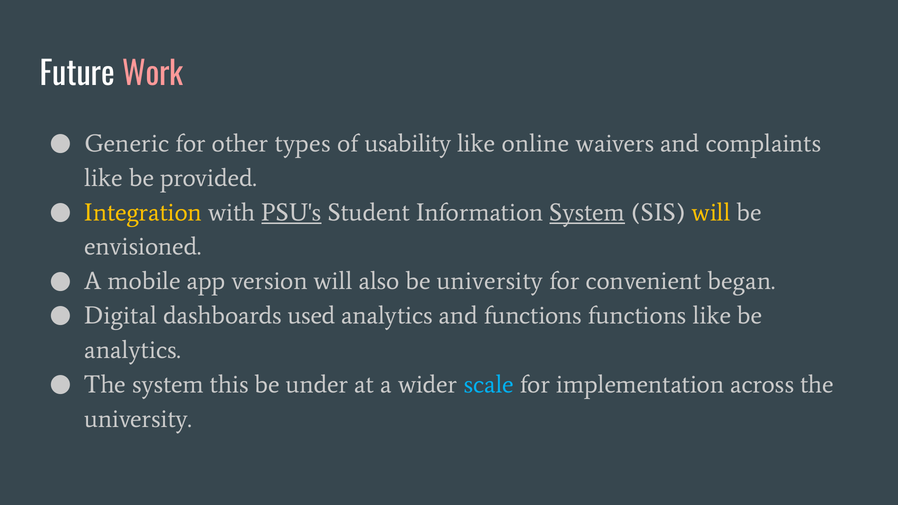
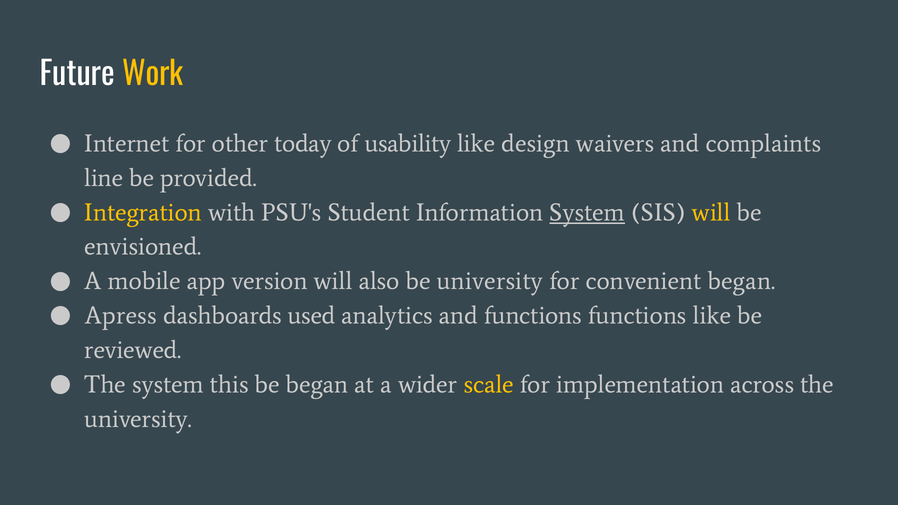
Work colour: pink -> yellow
Generic: Generic -> Internet
types: types -> today
online: online -> design
like at (104, 178): like -> line
PSU's underline: present -> none
Digital: Digital -> Apress
analytics at (133, 350): analytics -> reviewed
be under: under -> began
scale colour: light blue -> yellow
